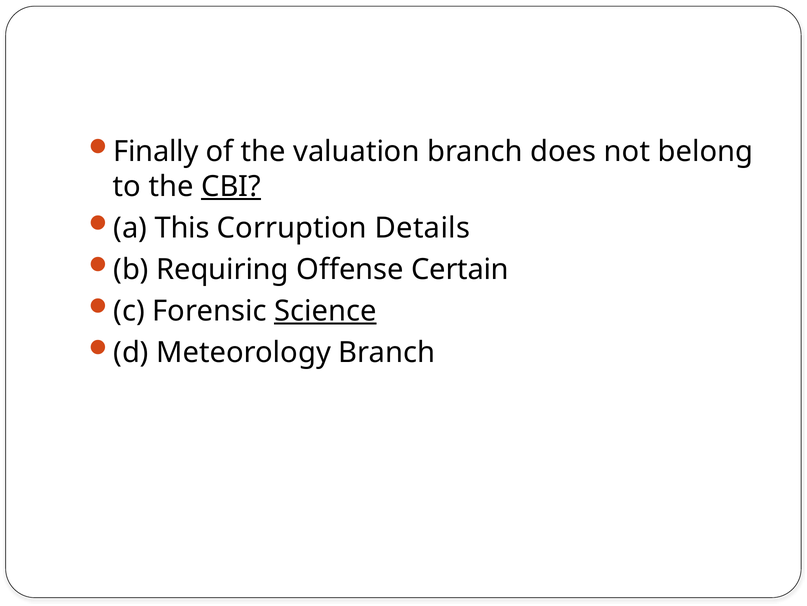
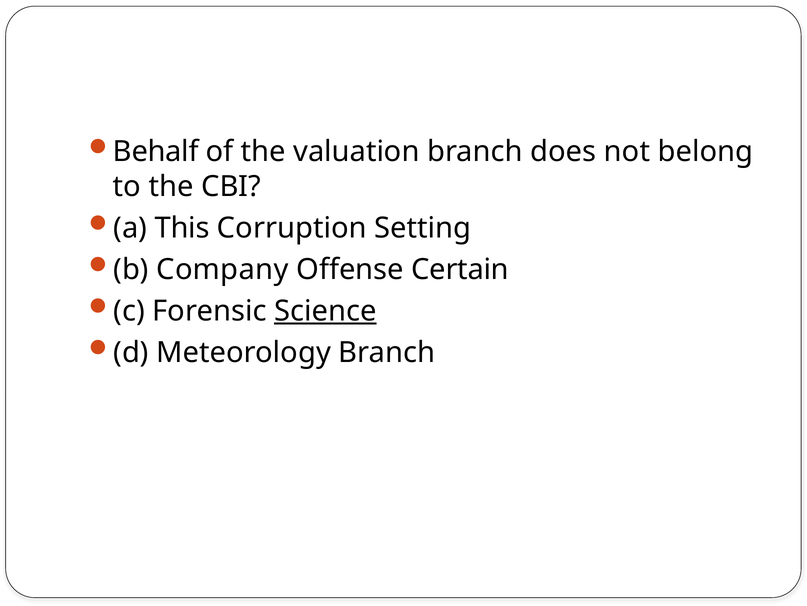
Finally: Finally -> Behalf
CBI underline: present -> none
Details: Details -> Setting
Requiring: Requiring -> Company
